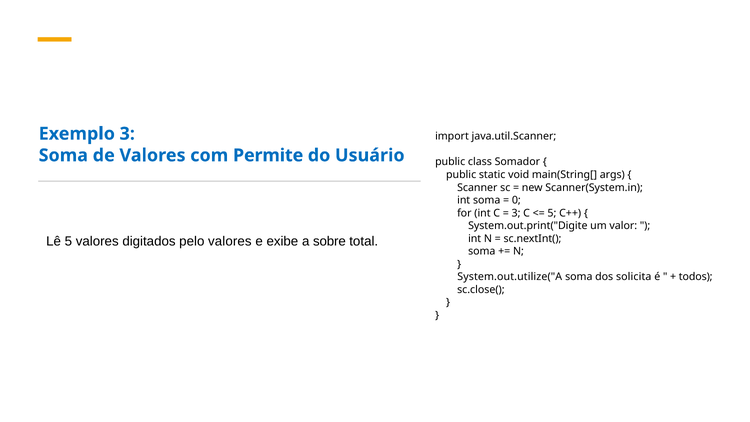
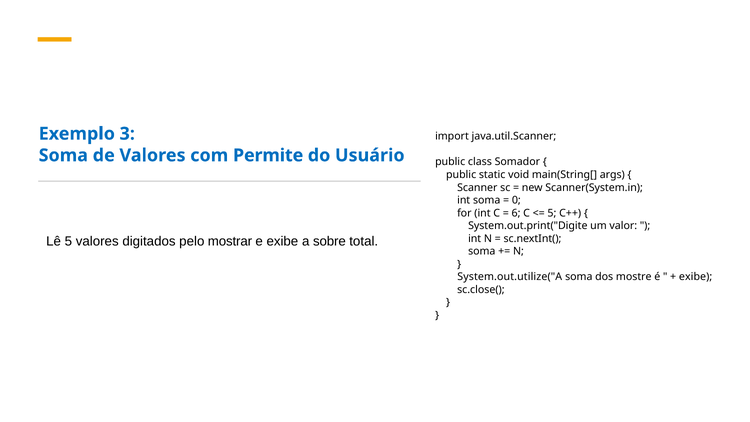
3 at (516, 213): 3 -> 6
pelo valores: valores -> mostrar
solicita: solicita -> mostre
todos at (696, 277): todos -> exibe
